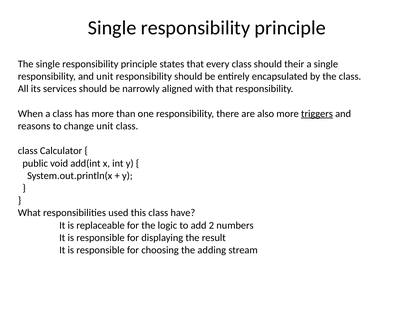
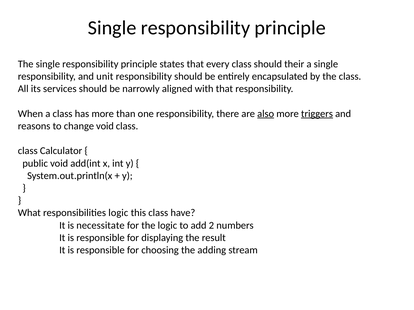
also underline: none -> present
change unit: unit -> void
responsibilities used: used -> logic
replaceable: replaceable -> necessitate
